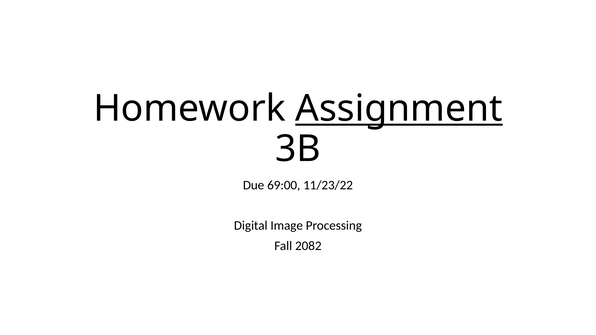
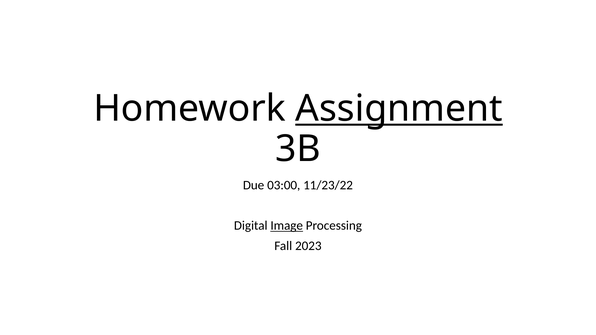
69:00: 69:00 -> 03:00
Image underline: none -> present
2082: 2082 -> 2023
